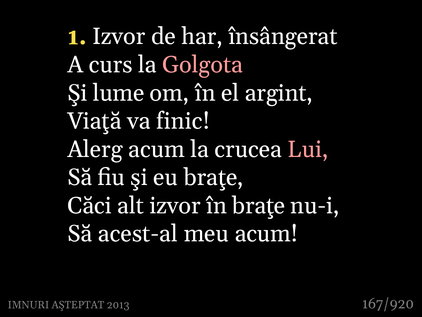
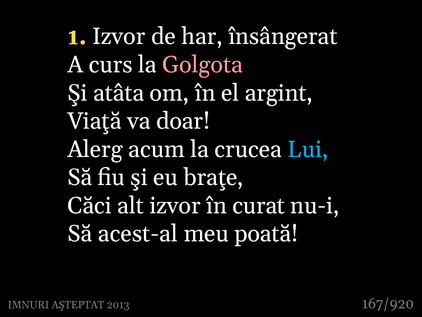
lume: lume -> atâta
finic: finic -> doar
Lui colour: pink -> light blue
în braţe: braţe -> curat
meu acum: acum -> poată
